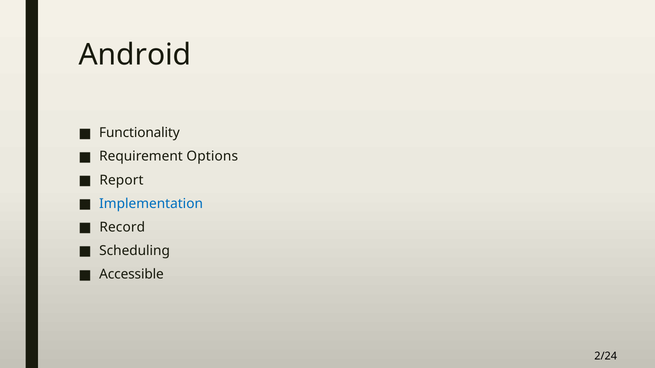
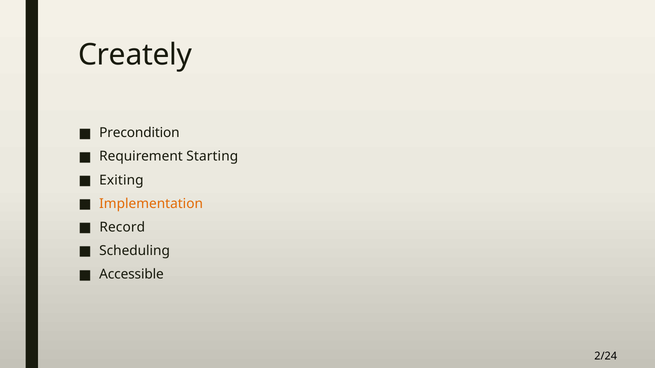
Android: Android -> Creately
Functionality: Functionality -> Precondition
Options: Options -> Starting
Report: Report -> Exiting
Implementation colour: blue -> orange
